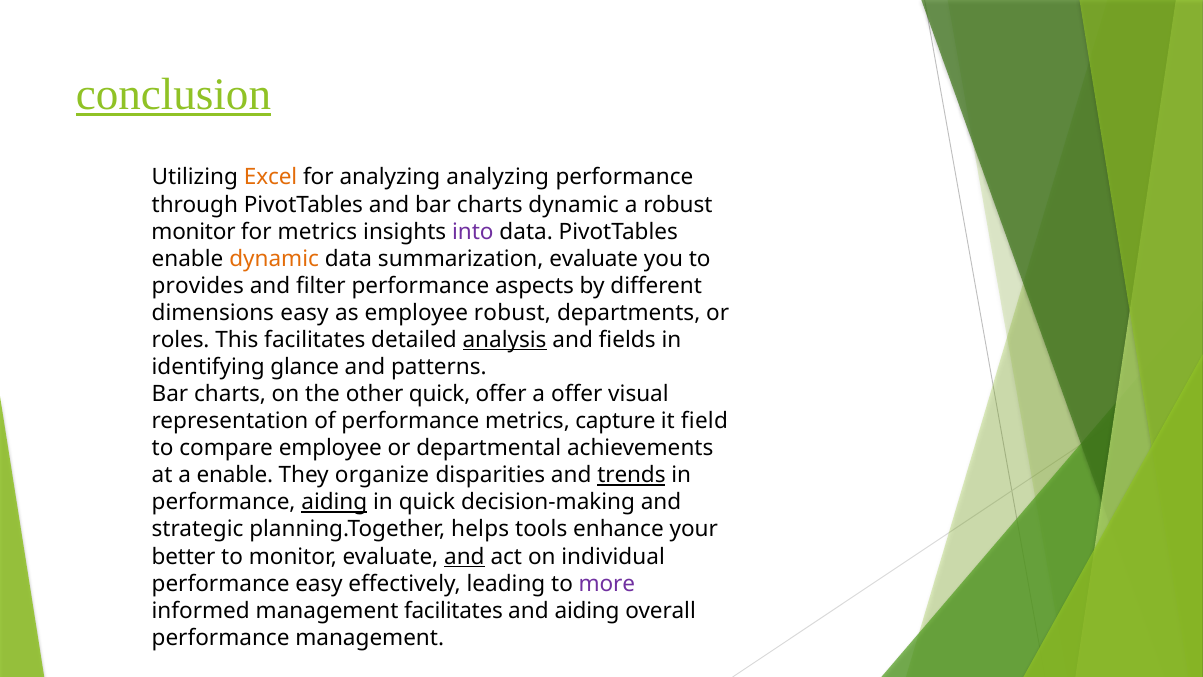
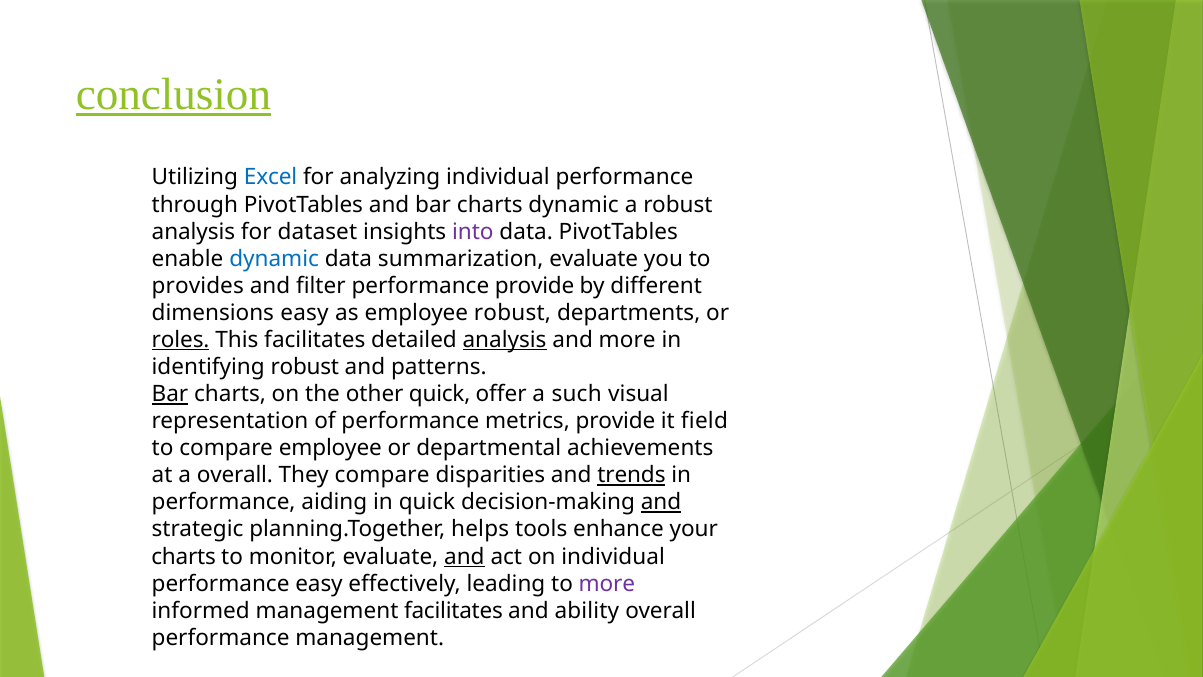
Excel colour: orange -> blue
analyzing analyzing: analyzing -> individual
monitor at (194, 232): monitor -> analysis
for metrics: metrics -> dataset
dynamic at (274, 259) colour: orange -> blue
performance aspects: aspects -> provide
roles underline: none -> present
and fields: fields -> more
identifying glance: glance -> robust
Bar at (170, 394) underline: none -> present
a offer: offer -> such
metrics capture: capture -> provide
a enable: enable -> overall
They organize: organize -> compare
aiding at (334, 502) underline: present -> none
and at (661, 502) underline: none -> present
better at (184, 556): better -> charts
and aiding: aiding -> ability
